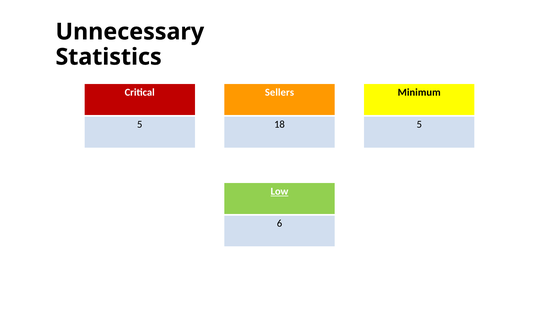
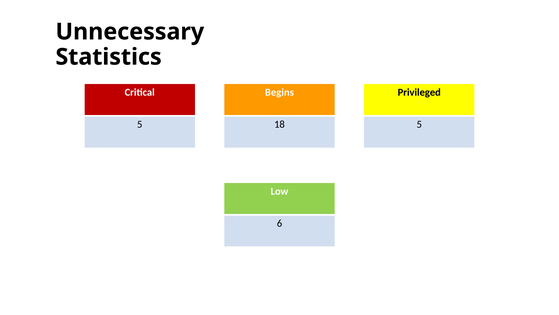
Sellers: Sellers -> Begins
Minimum: Minimum -> Privileged
Low underline: present -> none
